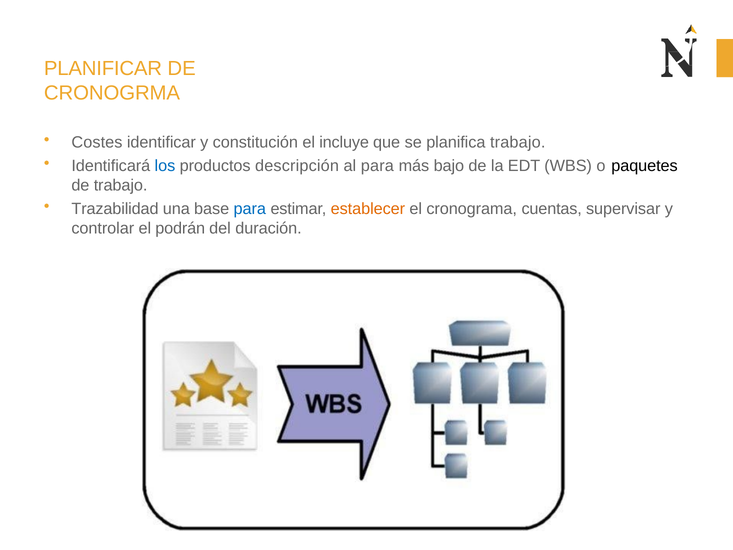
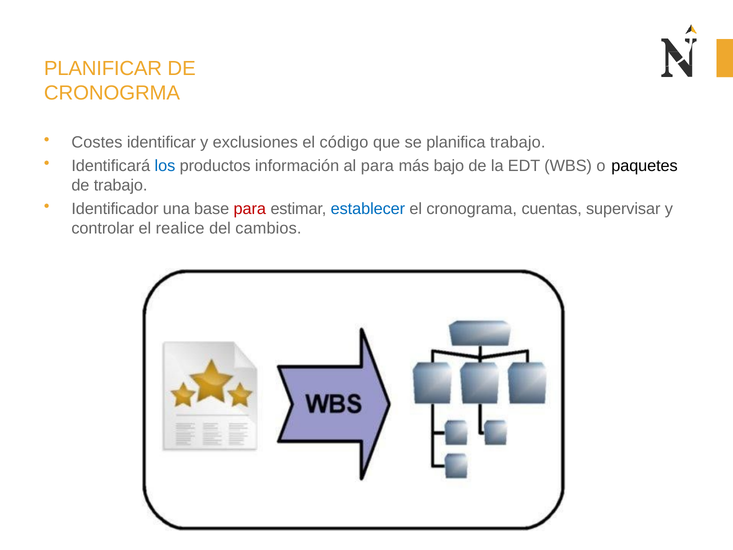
constitución: constitución -> exclusiones
incluye: incluye -> código
descripción: descripción -> información
Trazabilidad: Trazabilidad -> Identificador
para at (250, 209) colour: blue -> red
establecer colour: orange -> blue
podrán: podrán -> realice
duración: duración -> cambios
